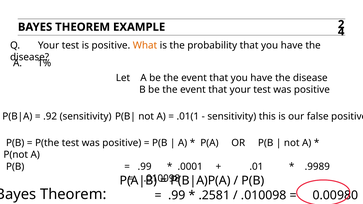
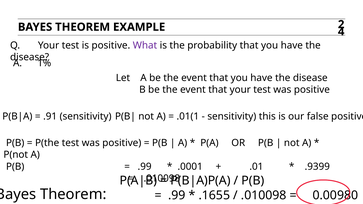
What colour: orange -> purple
.92: .92 -> .91
.9989: .9989 -> .9399
.2581: .2581 -> .1655
